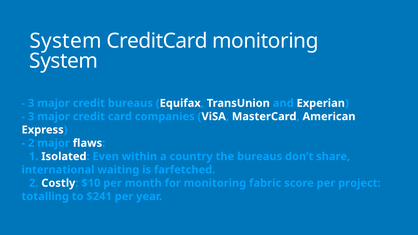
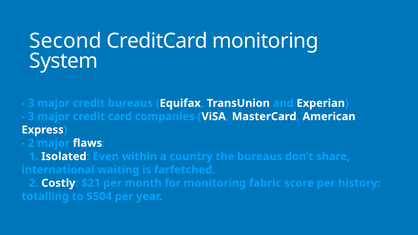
System at (66, 41): System -> Second
$10: $10 -> $21
project: project -> history
$241: $241 -> $504
